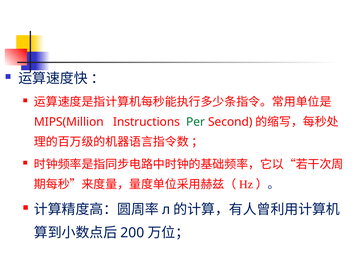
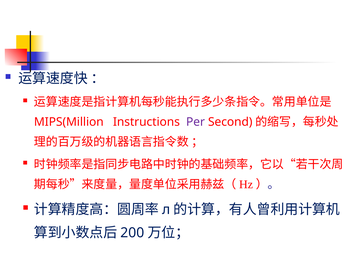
Per colour: green -> purple
